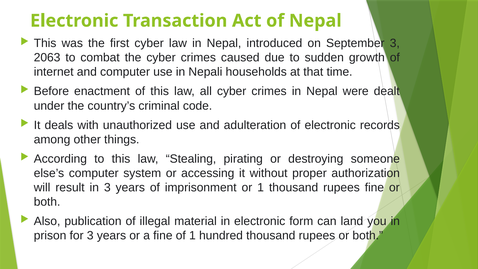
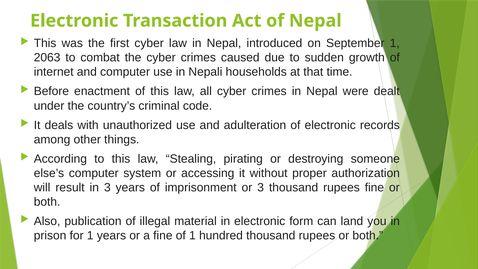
September 3: 3 -> 1
or 1: 1 -> 3
for 3: 3 -> 1
